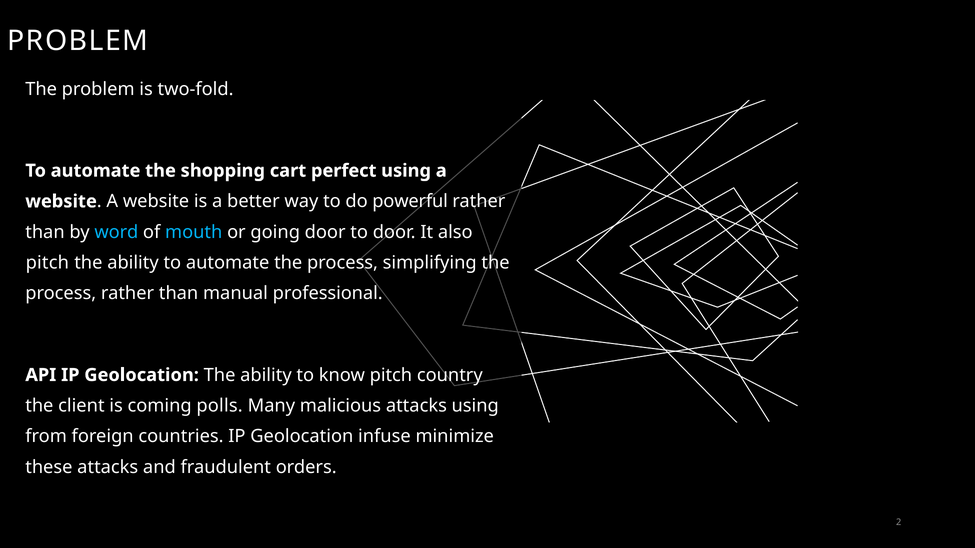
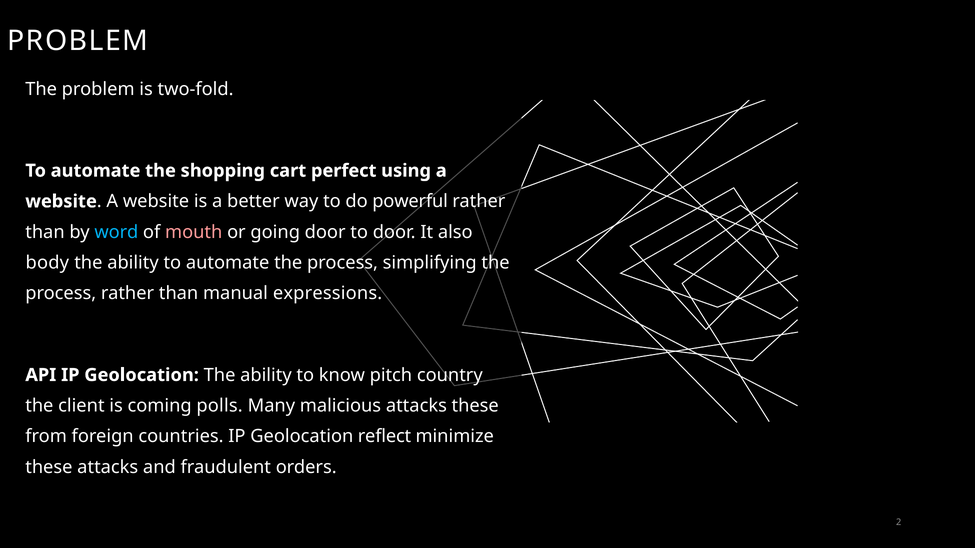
mouth colour: light blue -> pink
pitch at (47, 263): pitch -> body
professional: professional -> expressions
attacks using: using -> these
infuse: infuse -> reflect
